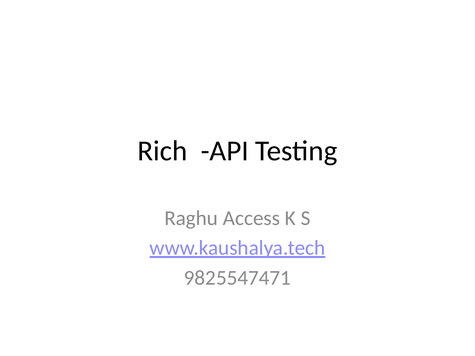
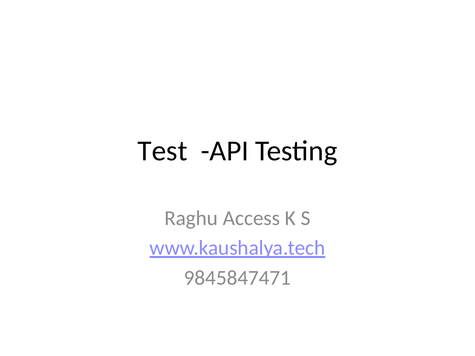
Rich: Rich -> Test
9825547471: 9825547471 -> 9845847471
